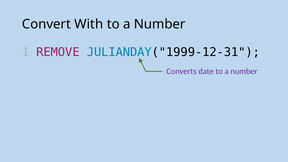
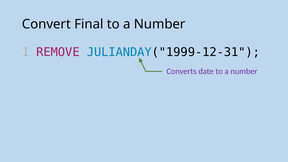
With: With -> Final
